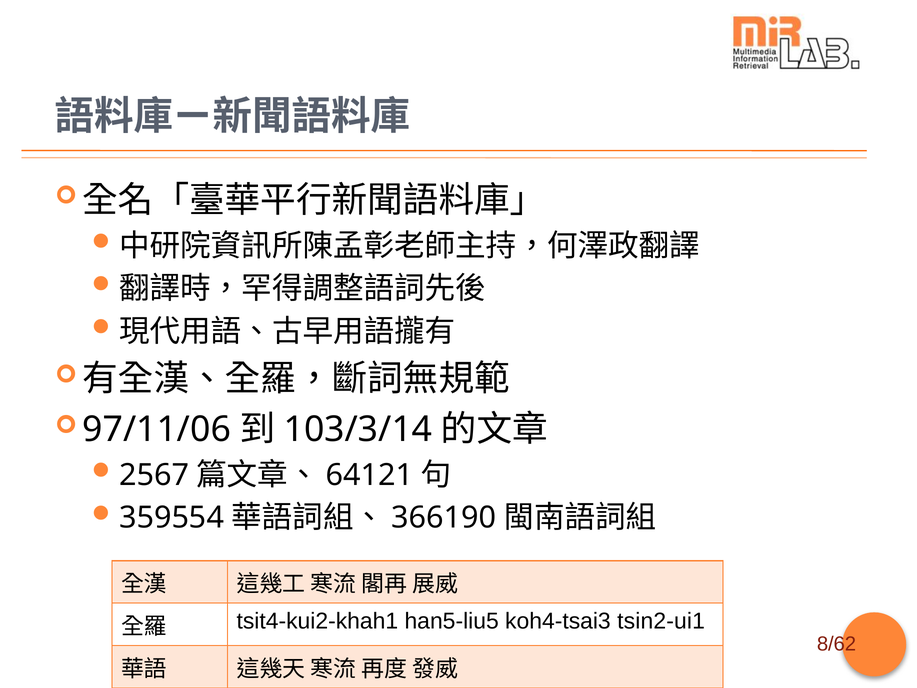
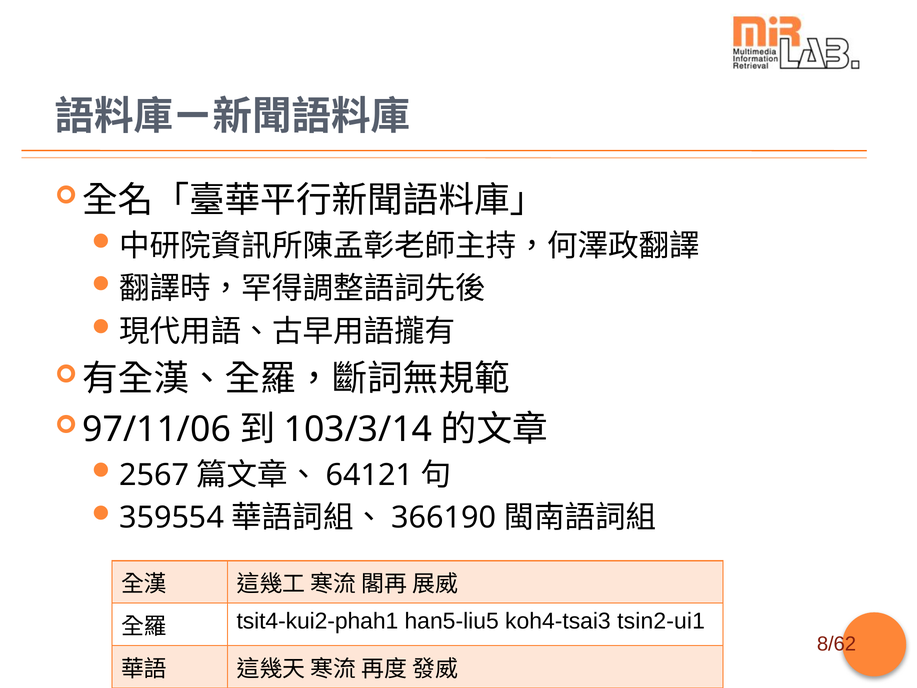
tsit4-kui2-khah1: tsit4-kui2-khah1 -> tsit4-kui2-phah1
